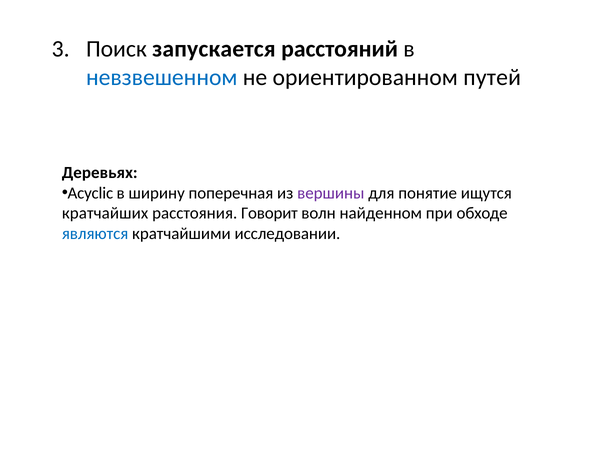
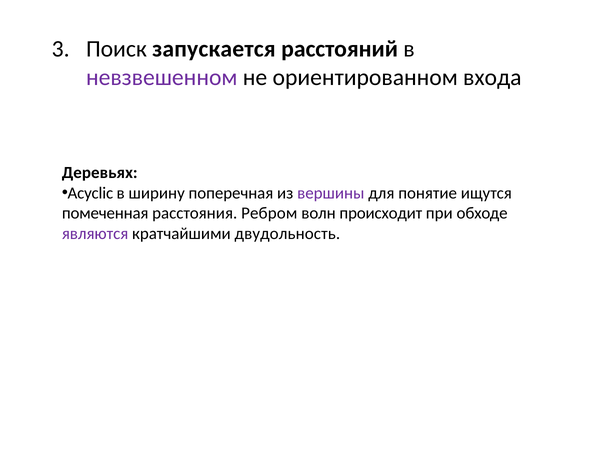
невзвешенном colour: blue -> purple
путей: путей -> входа
кратчайших: кратчайших -> помеченная
Говорит: Говорит -> Ребром
найденном: найденном -> происходит
являются colour: blue -> purple
исследовании: исследовании -> двудольность
